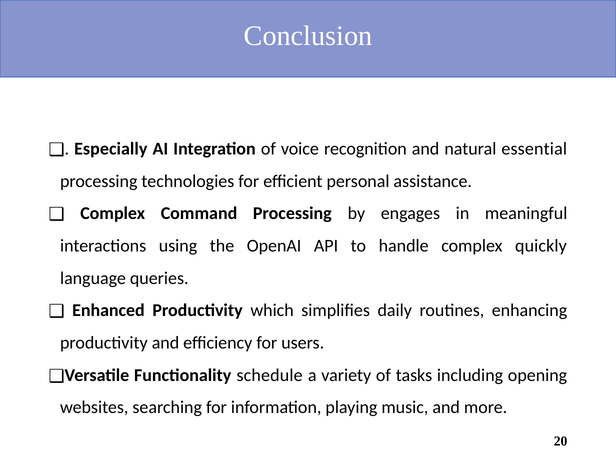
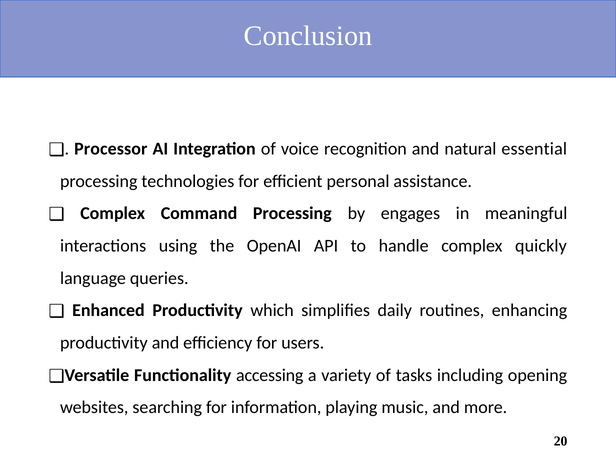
Especially: Especially -> Processor
schedule: schedule -> accessing
